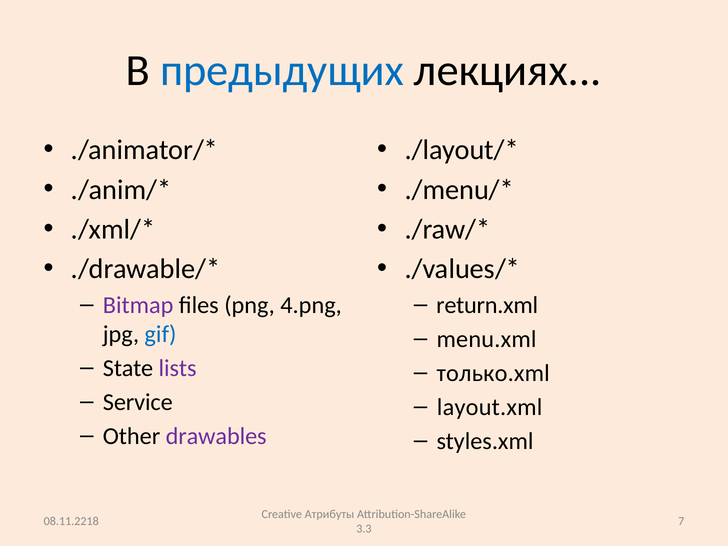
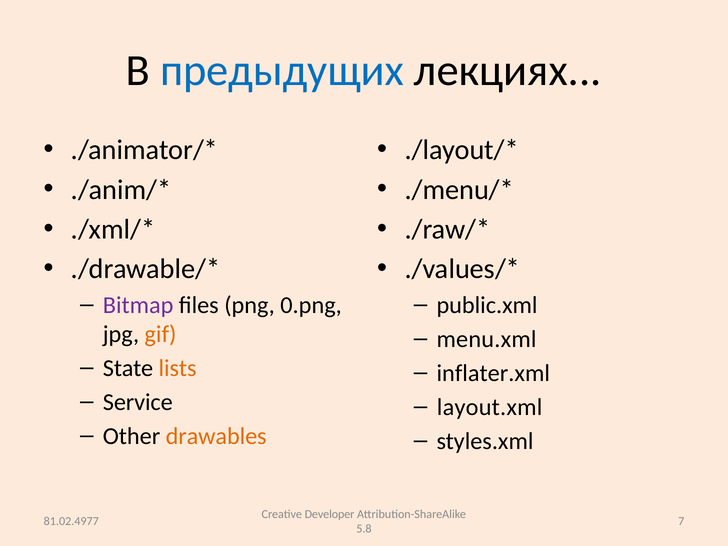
4.png: 4.png -> 0.png
return.xml: return.xml -> public.xml
gif colour: blue -> orange
lists colour: purple -> orange
только.xml: только.xml -> inflater.xml
drawables colour: purple -> orange
Атрибуты: Атрибуты -> Developer
08.11.2218: 08.11.2218 -> 81.02.4977
3.3: 3.3 -> 5.8
